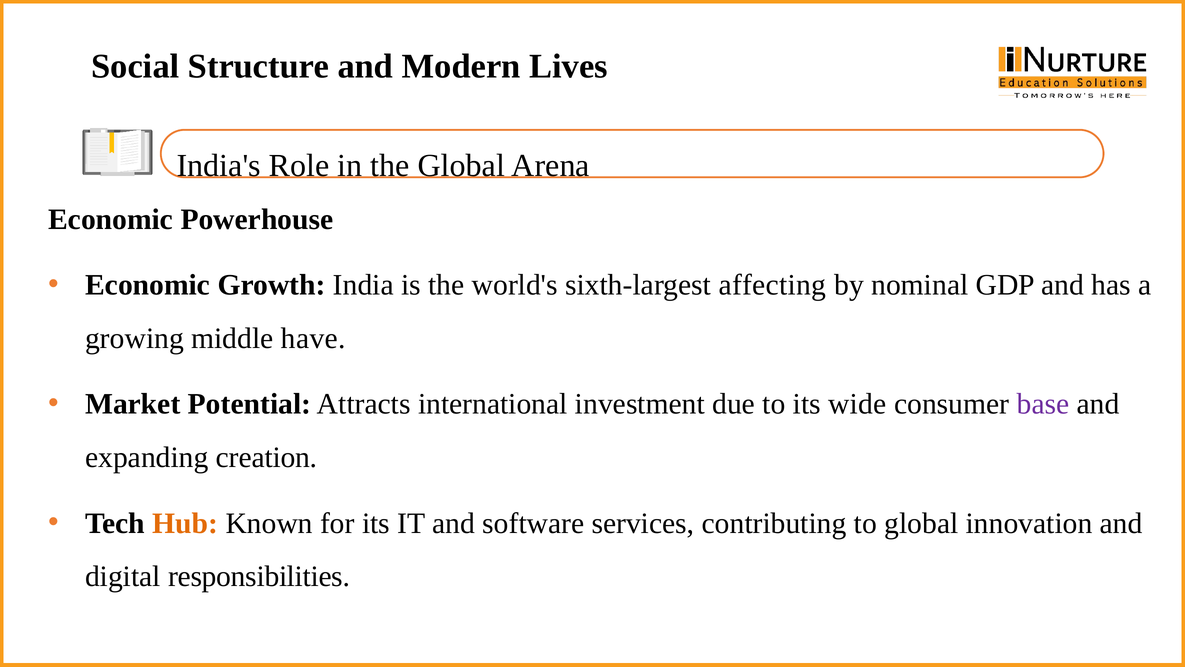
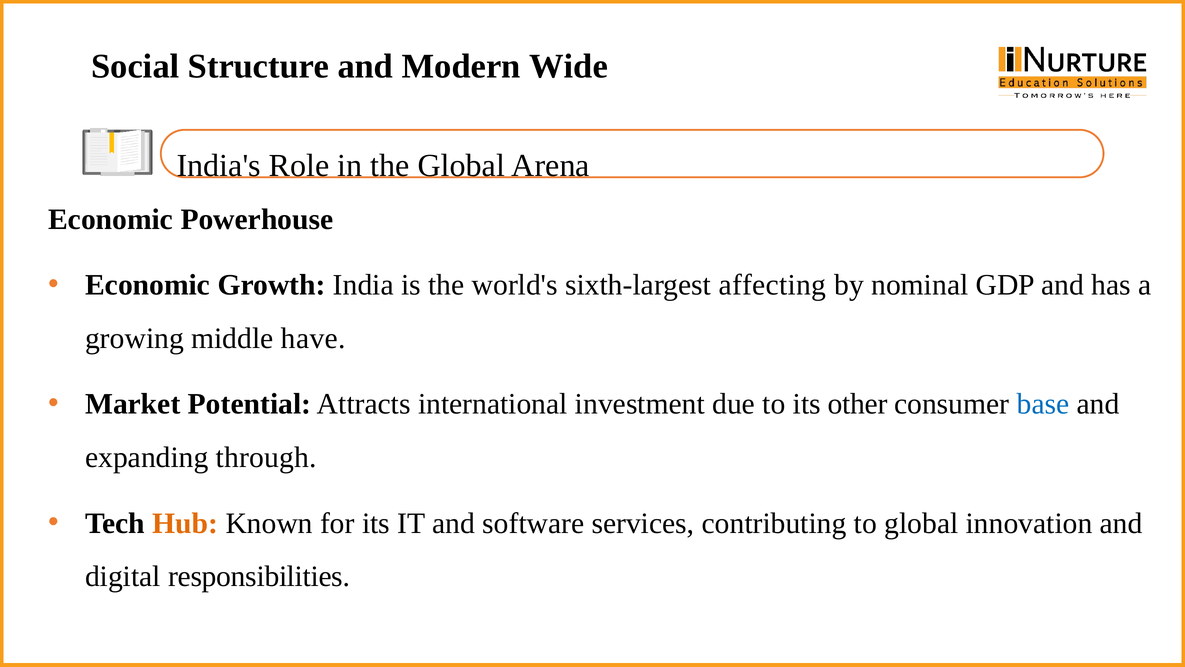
Lives: Lives -> Wide
wide: wide -> other
base colour: purple -> blue
creation: creation -> through
